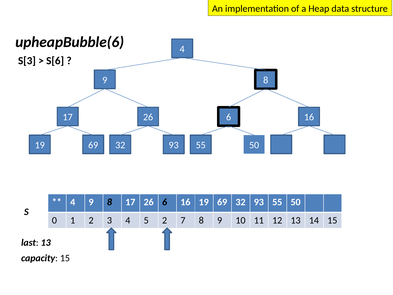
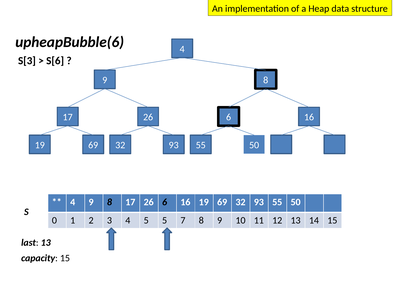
5 2: 2 -> 5
